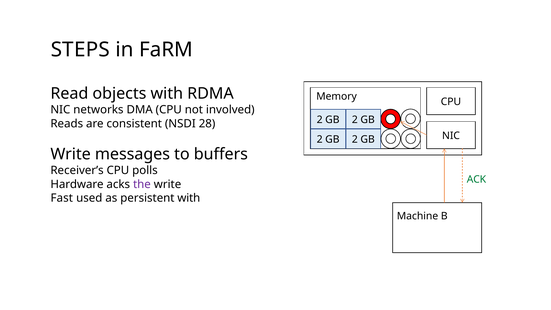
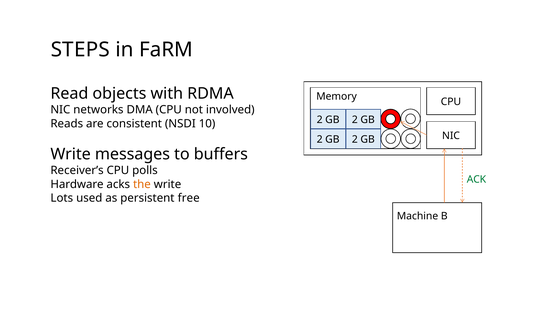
28: 28 -> 10
the colour: purple -> orange
Fast: Fast -> Lots
persistent with: with -> free
